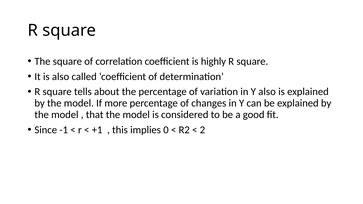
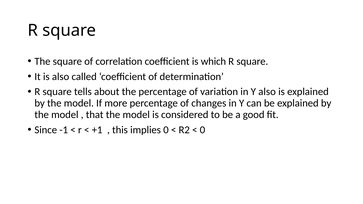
highly: highly -> which
2 at (202, 130): 2 -> 0
